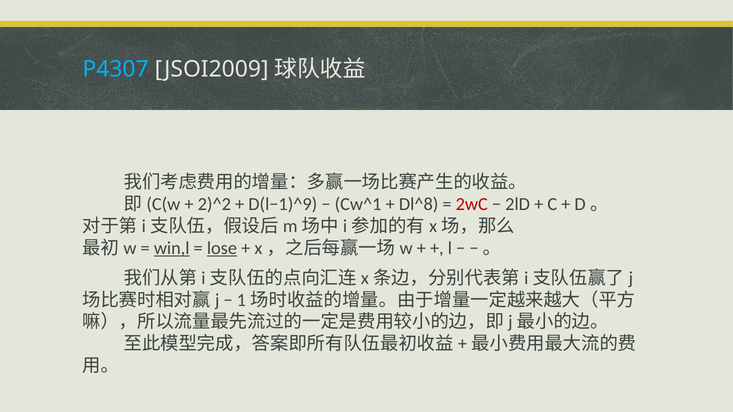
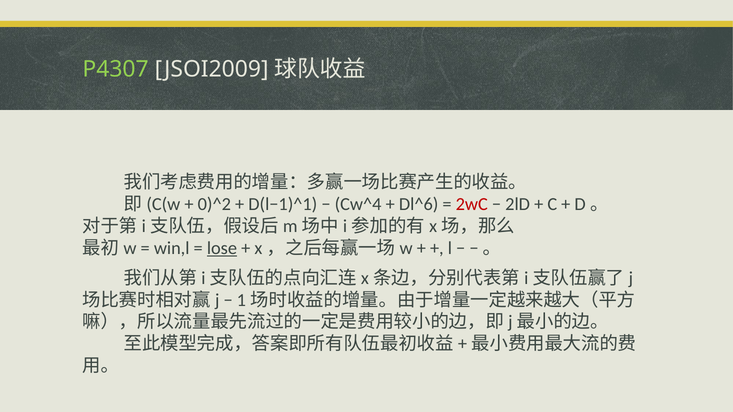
P4307 colour: light blue -> light green
2)^2: 2)^2 -> 0)^2
D(l−1)^9: D(l−1)^9 -> D(l−1)^1
Cw^1: Cw^1 -> Cw^4
Dl^8: Dl^8 -> Dl^6
win,l underline: present -> none
